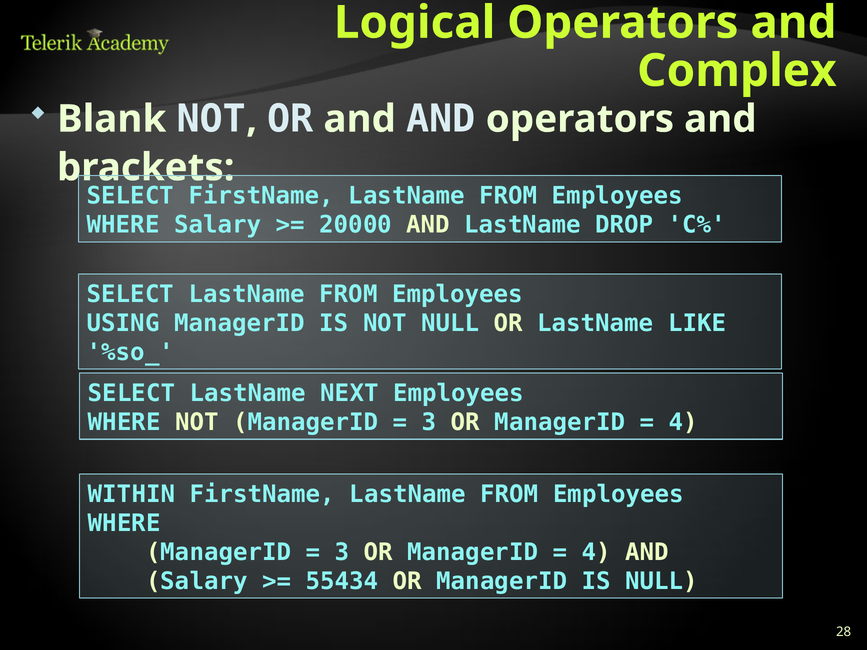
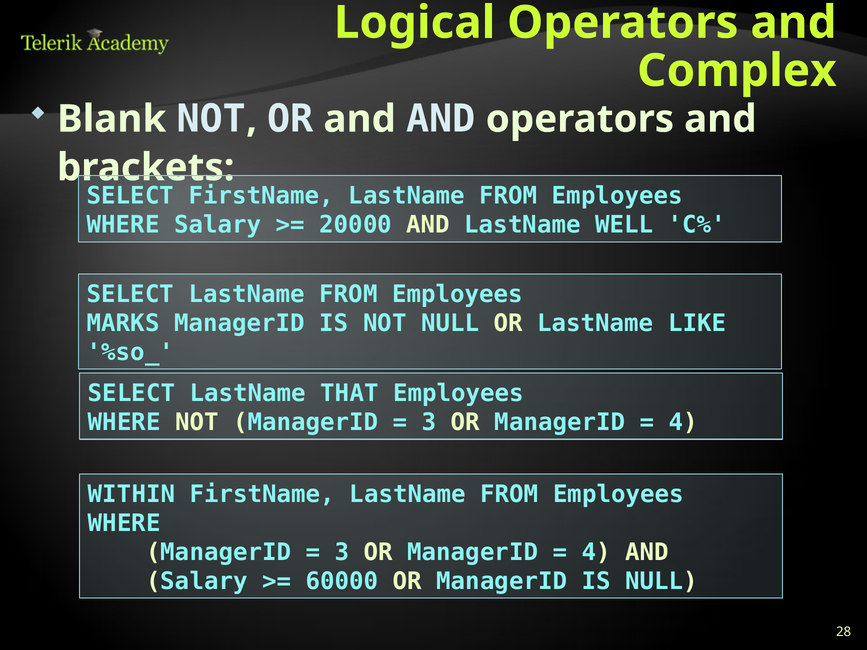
DROP: DROP -> WELL
USING: USING -> MARKS
NEXT: NEXT -> THAT
55434: 55434 -> 60000
